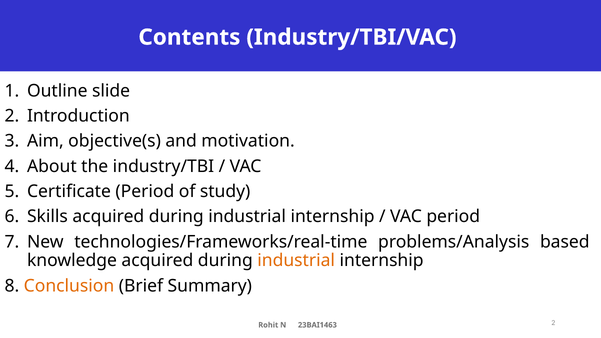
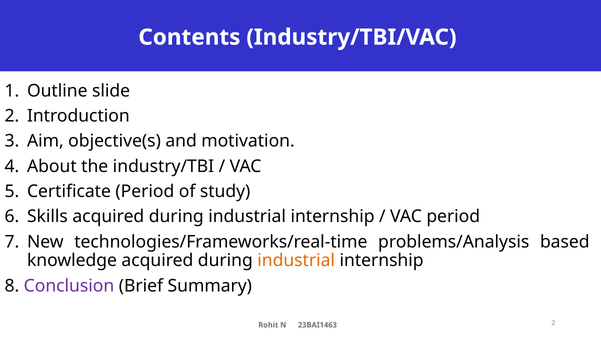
Conclusion colour: orange -> purple
